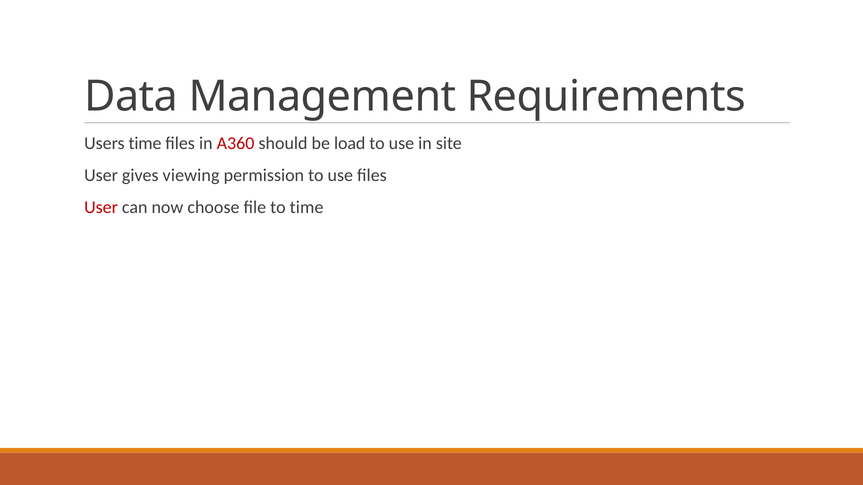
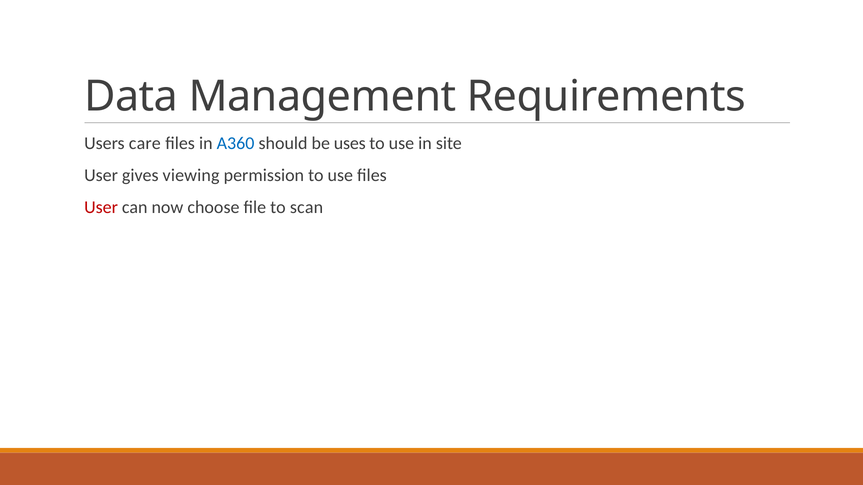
Users time: time -> care
A360 colour: red -> blue
load: load -> uses
to time: time -> scan
